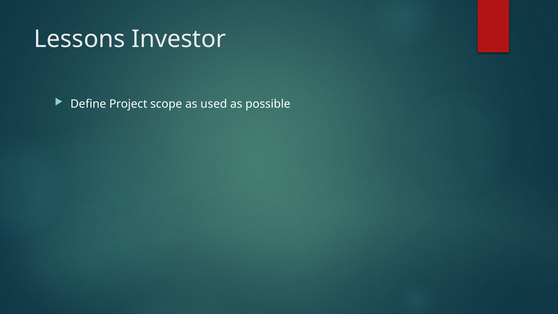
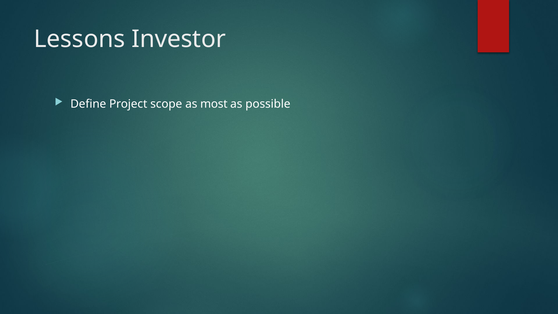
used: used -> most
